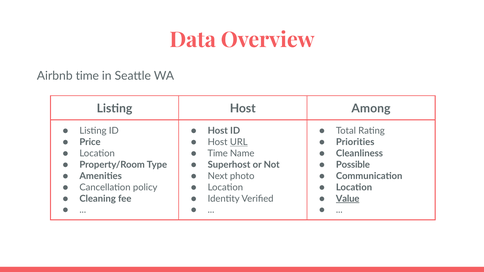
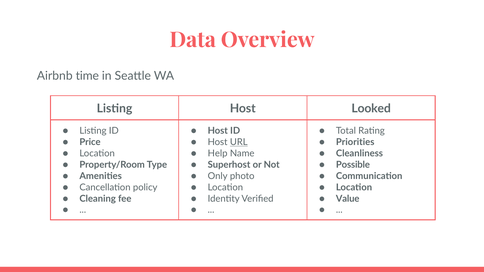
Among: Among -> Looked
Time at (218, 154): Time -> Help
Next: Next -> Only
Value underline: present -> none
